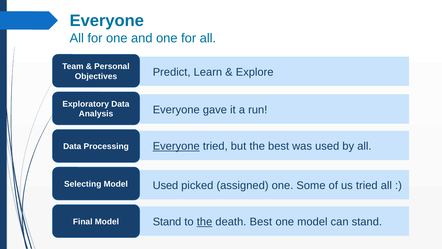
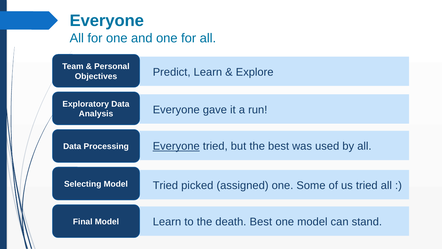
Used at (165, 185): Used -> Tried
Stand at (167, 222): Stand -> Learn
the at (205, 222) underline: present -> none
